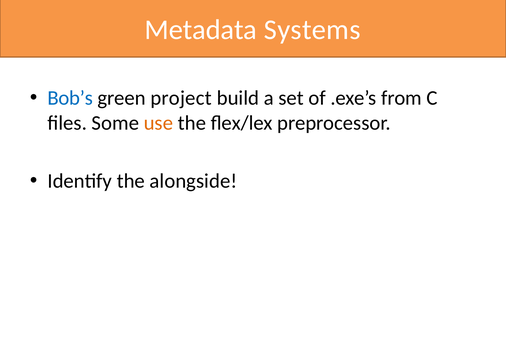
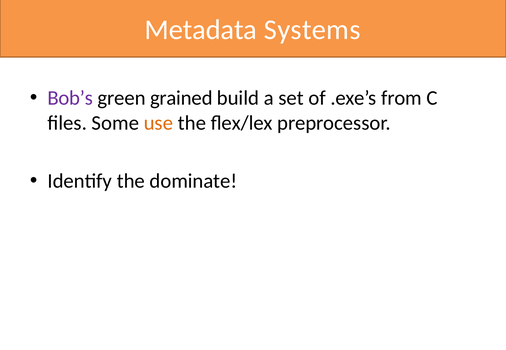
Bob’s colour: blue -> purple
project: project -> grained
alongside: alongside -> dominate
